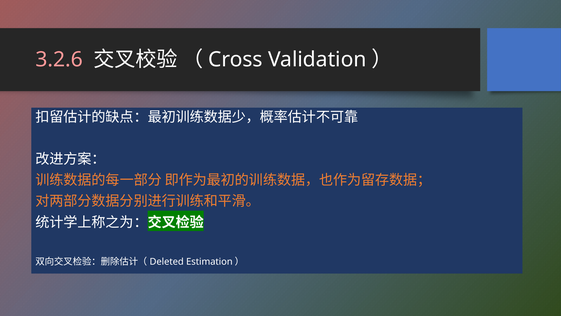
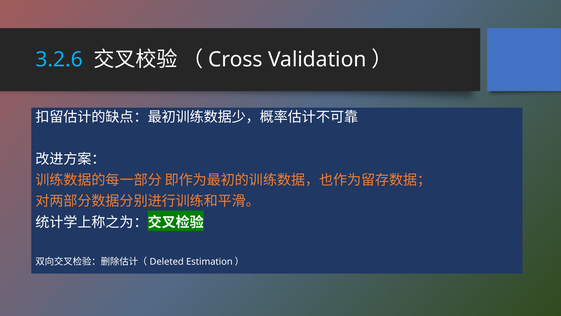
3.2.6 colour: pink -> light blue
